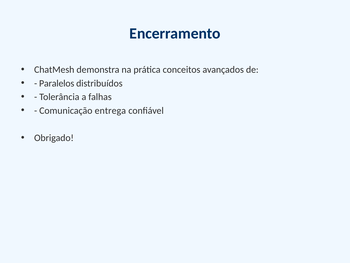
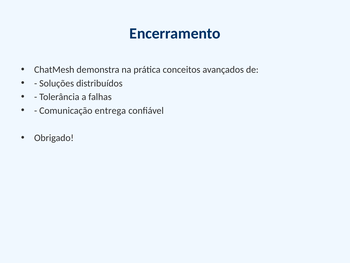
Paralelos: Paralelos -> Soluções
